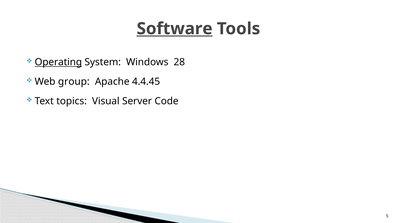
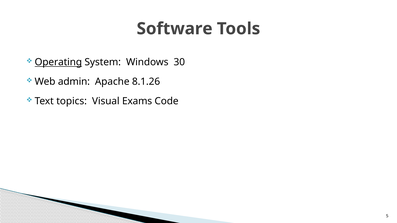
Software underline: present -> none
28: 28 -> 30
group: group -> admin
4.4.45: 4.4.45 -> 8.1.26
Server: Server -> Exams
